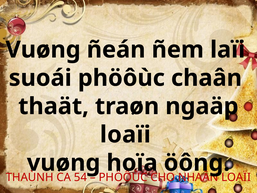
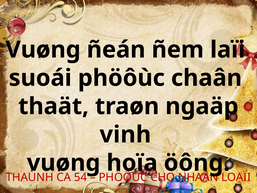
loaïi at (125, 134): loaïi -> vinh
